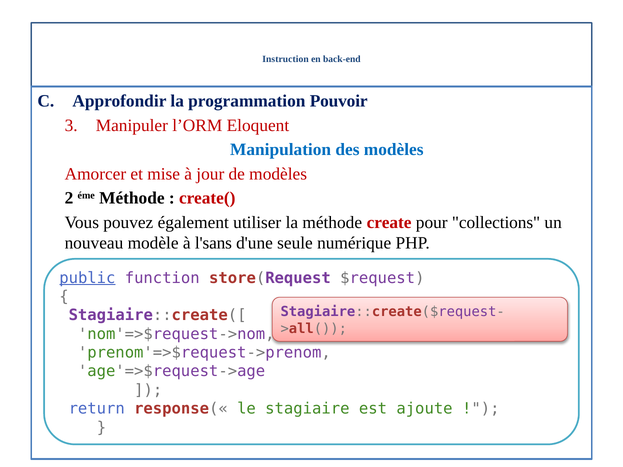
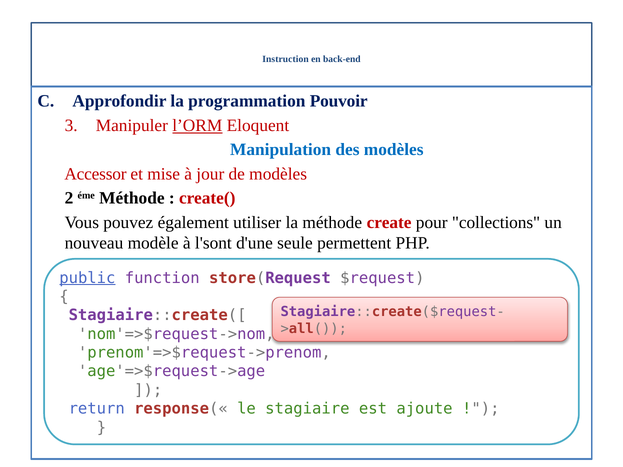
l’ORM underline: none -> present
Amorcer: Amorcer -> Accessor
l'sans: l'sans -> l'sont
numérique: numérique -> permettent
